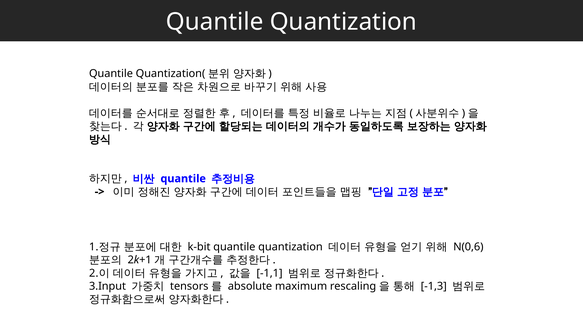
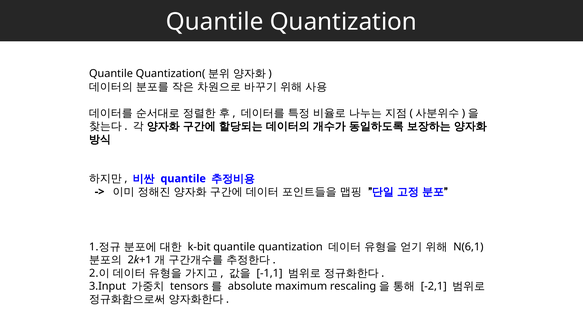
N(0,6: N(0,6 -> N(6,1
-1,3: -1,3 -> -2,1
